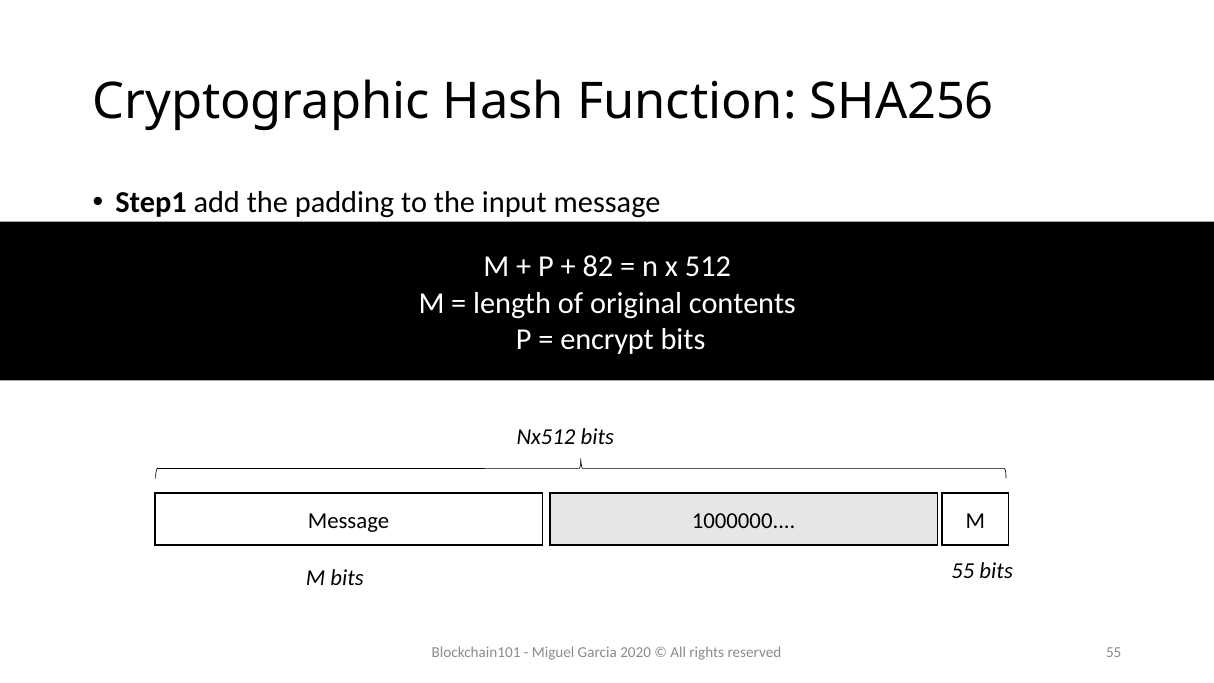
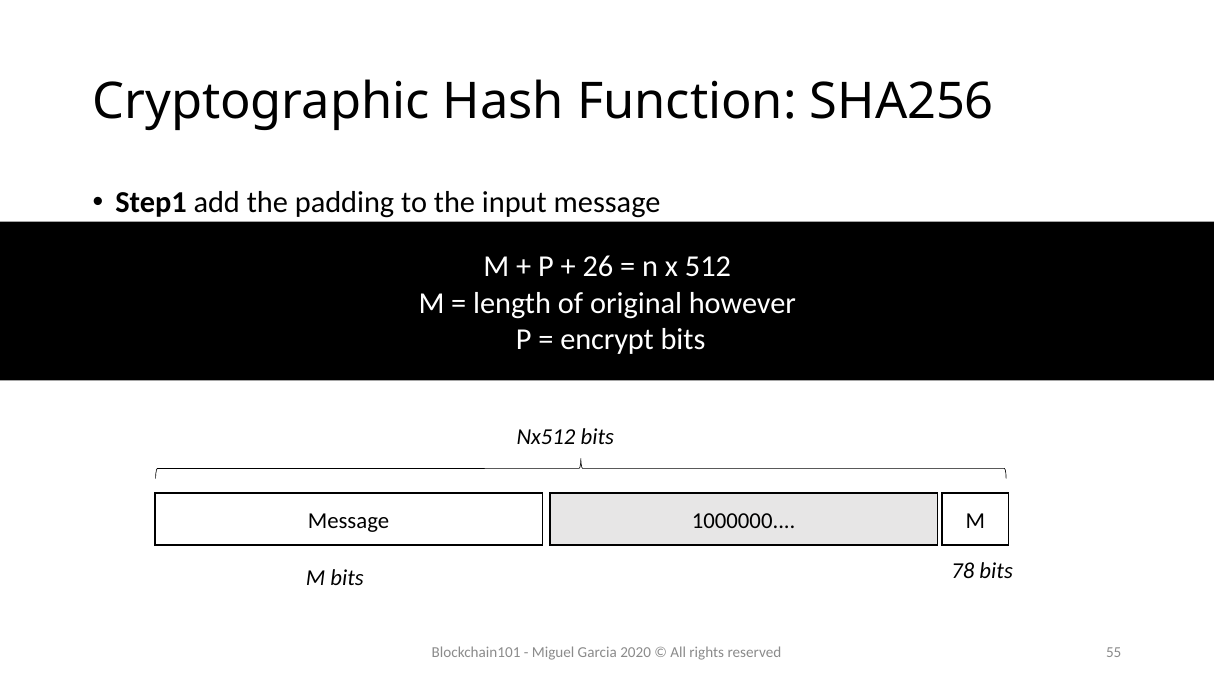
82: 82 -> 26
contents: contents -> however
bits 55: 55 -> 78
